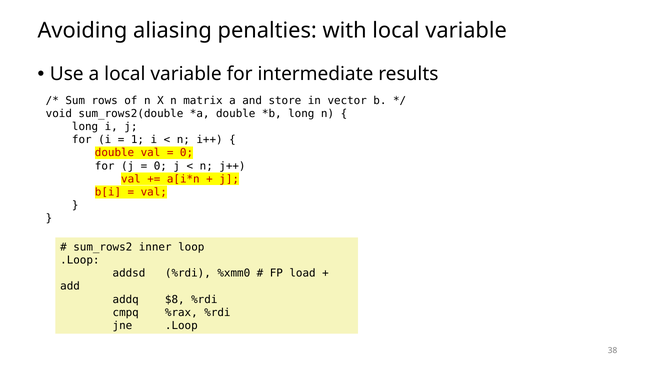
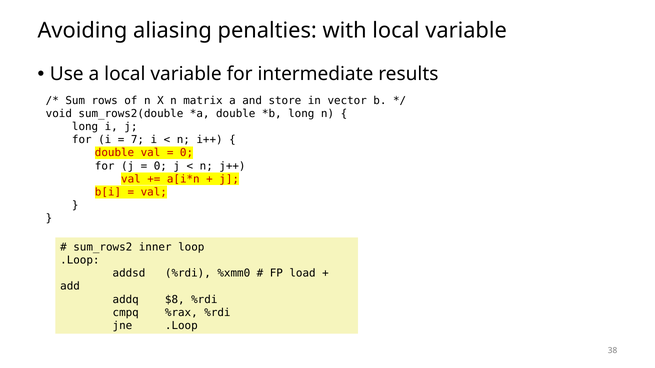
1: 1 -> 7
